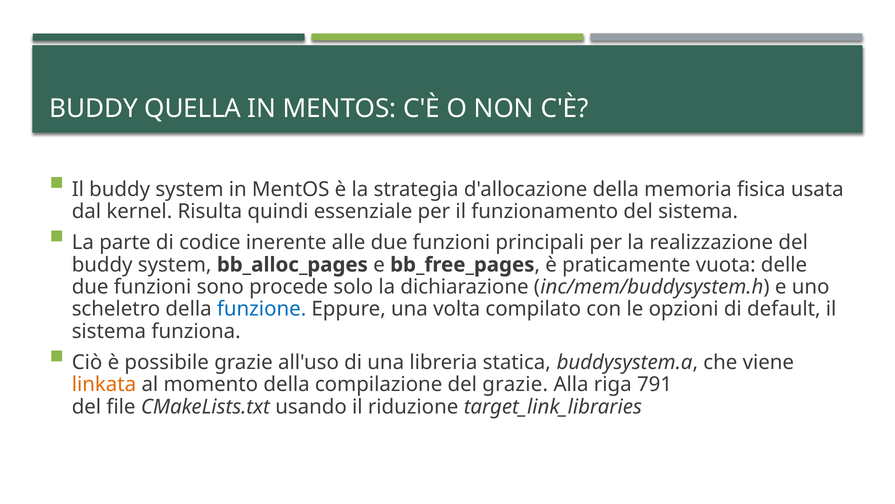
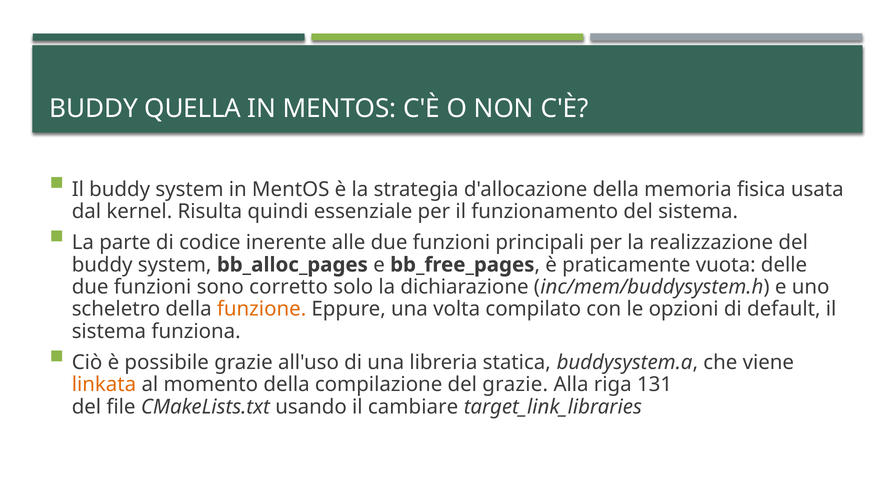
procede: procede -> corretto
funzione colour: blue -> orange
791: 791 -> 131
riduzione: riduzione -> cambiare
